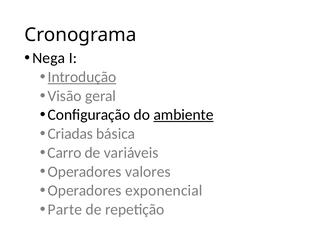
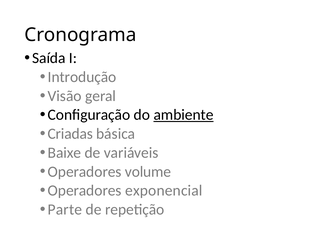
Nega: Nega -> Saída
Introdução underline: present -> none
Carro: Carro -> Baixe
valores: valores -> volume
